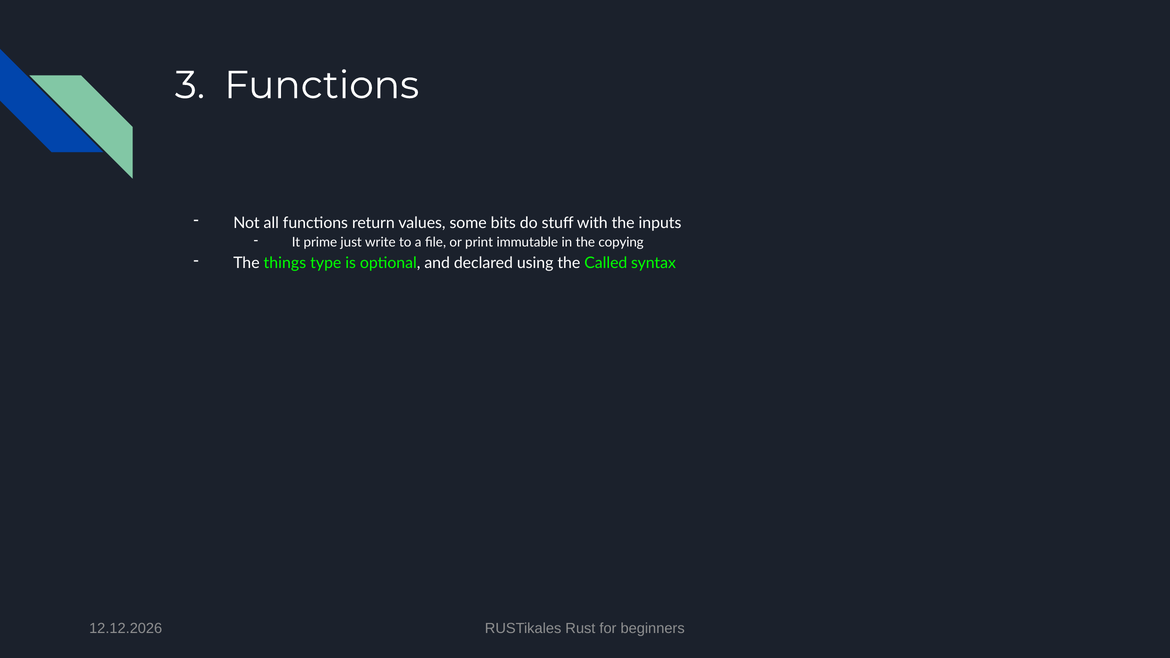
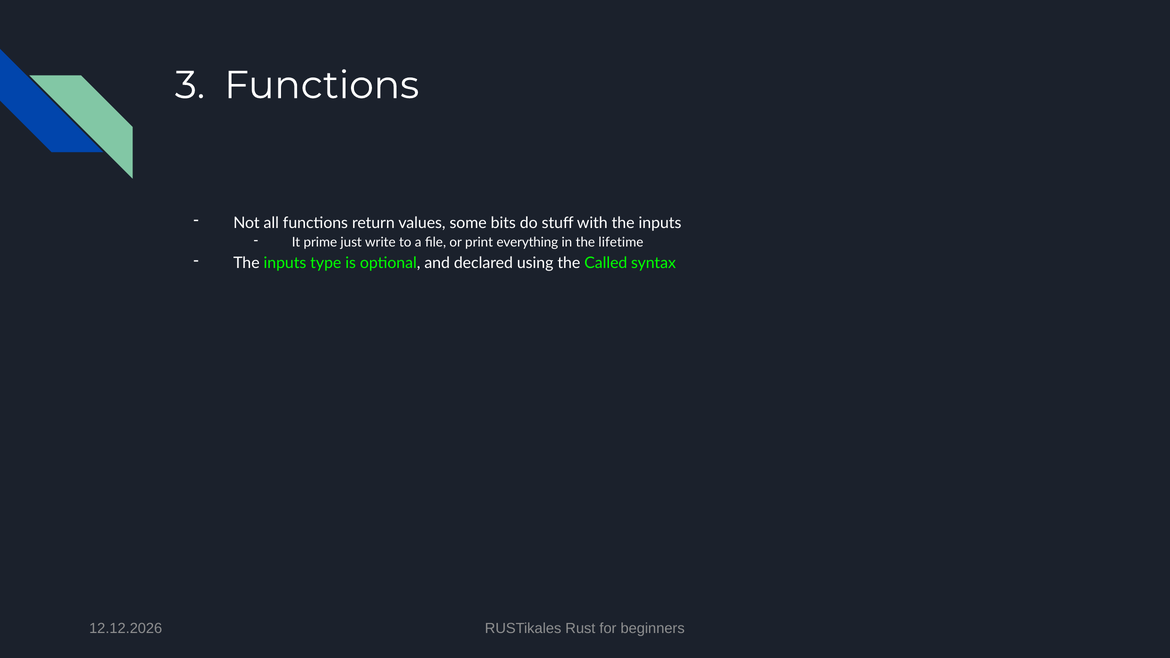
immutable: immutable -> everything
copying: copying -> lifetime
things at (285, 263): things -> inputs
